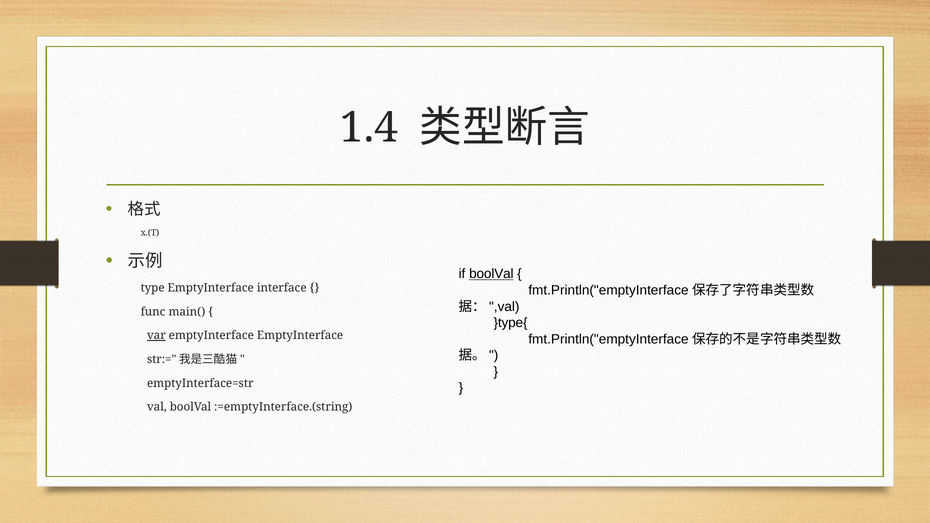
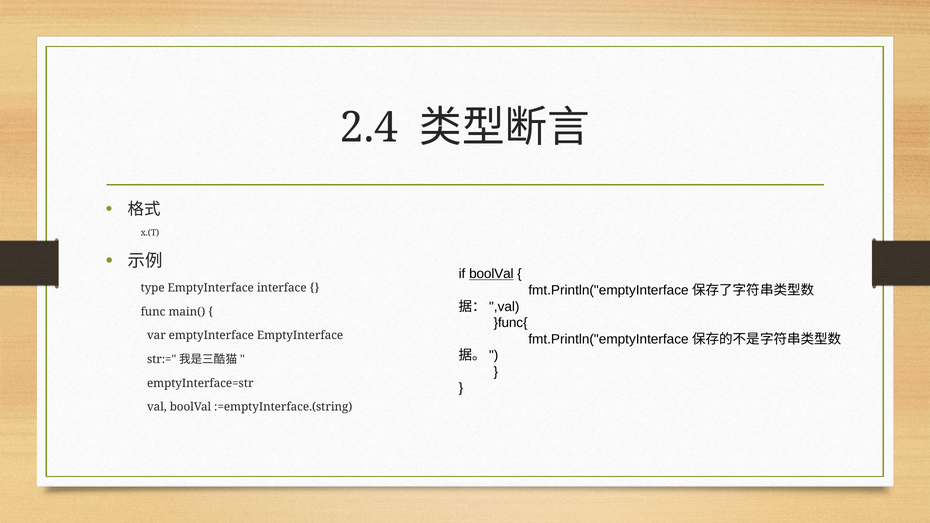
1.4: 1.4 -> 2.4
}type{: }type{ -> }func{
var underline: present -> none
